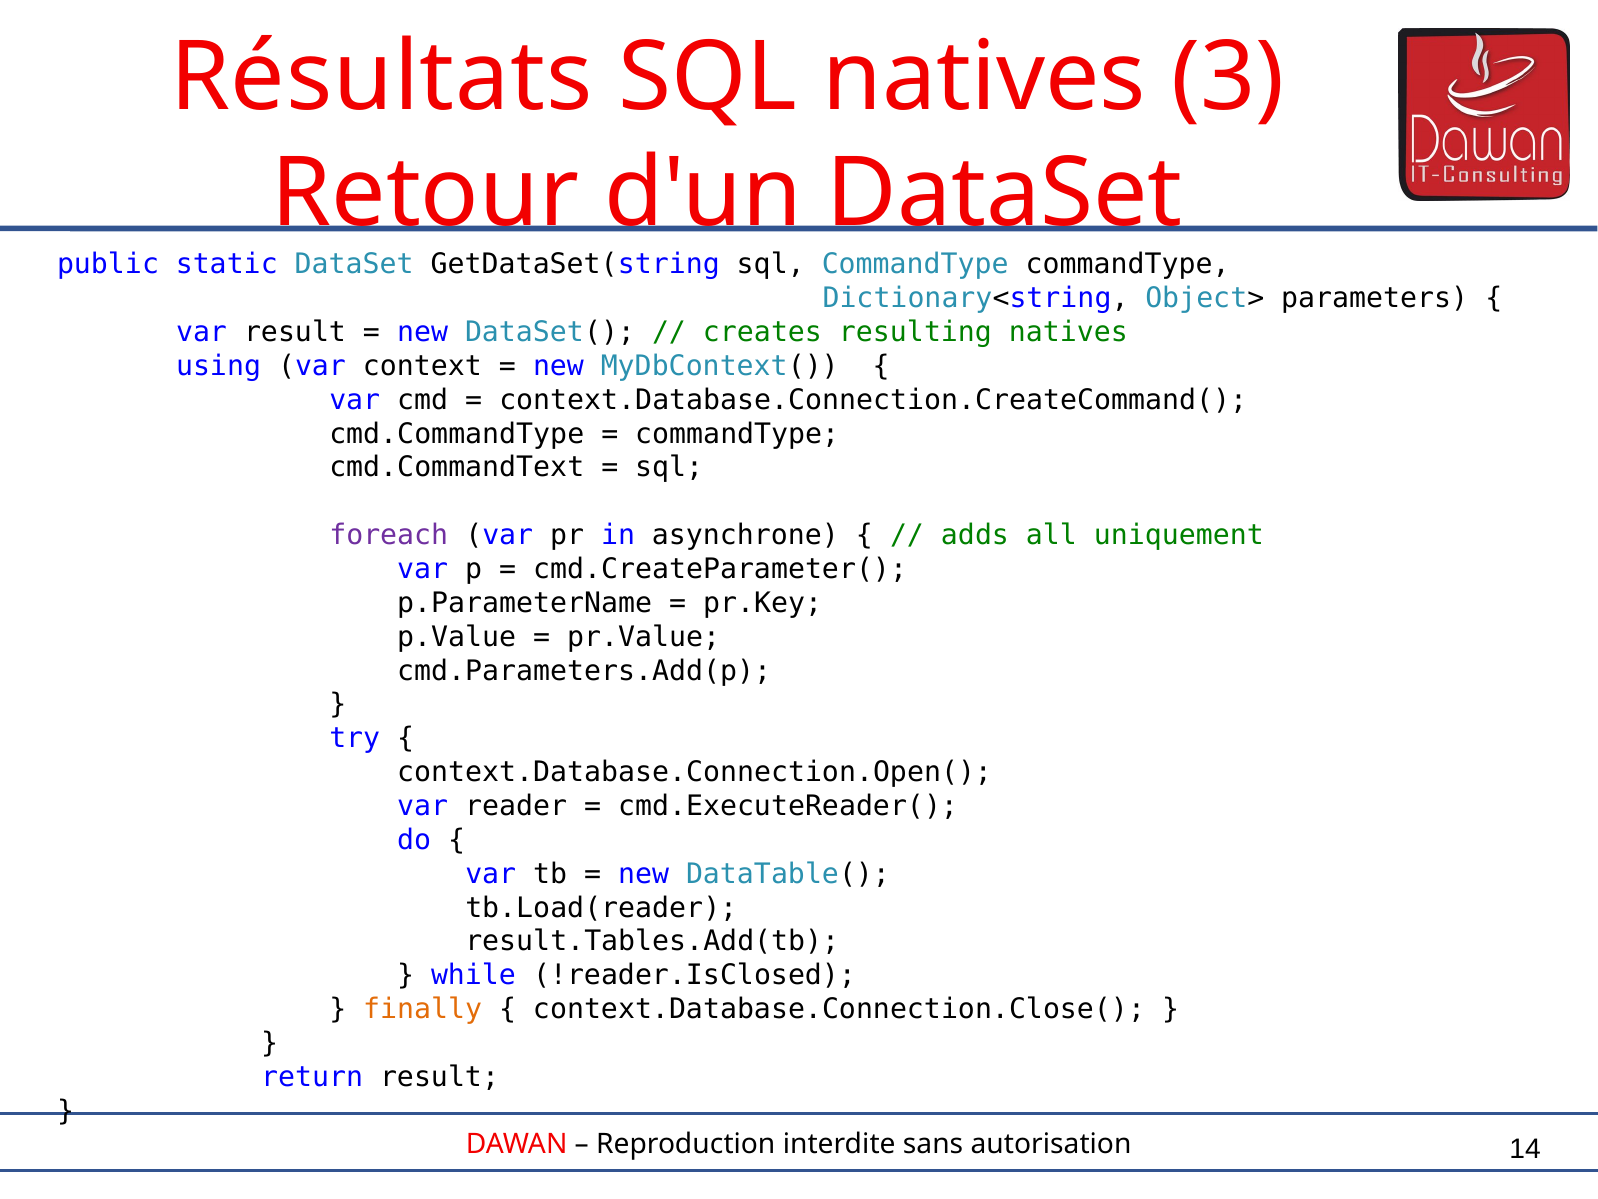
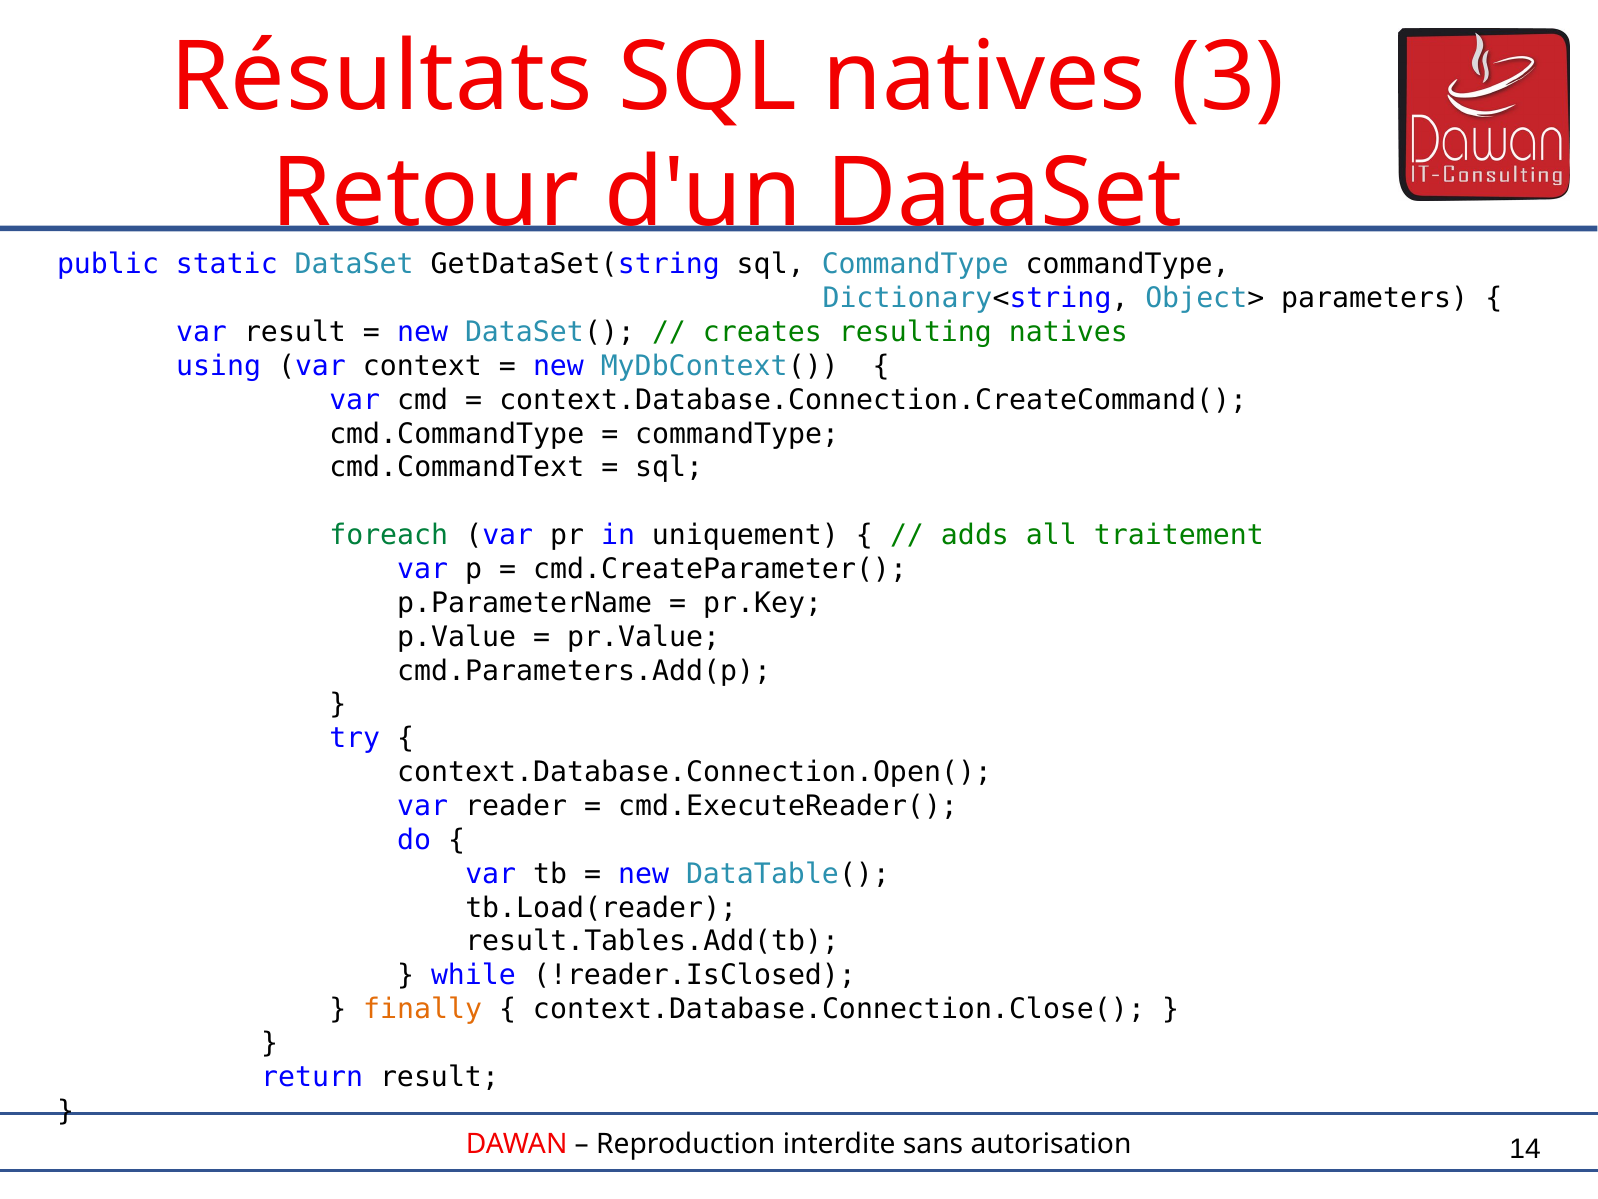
foreach colour: purple -> green
asynchrone: asynchrone -> uniquement
uniquement: uniquement -> traitement
